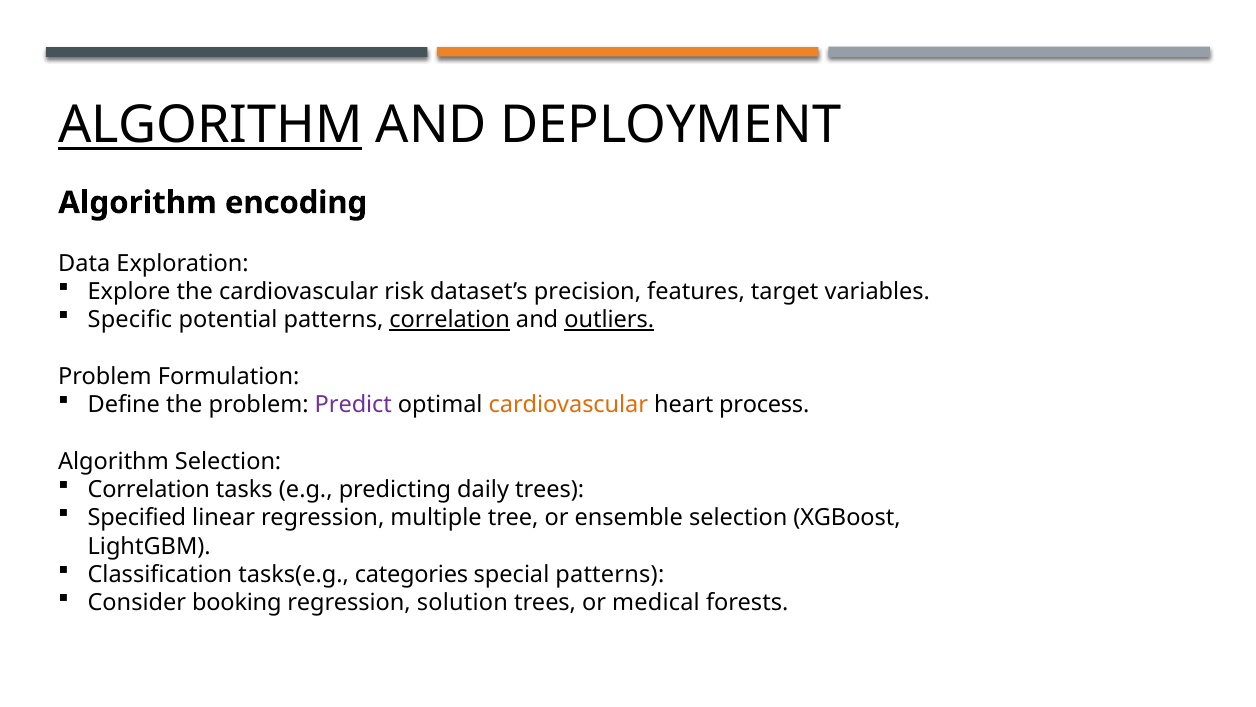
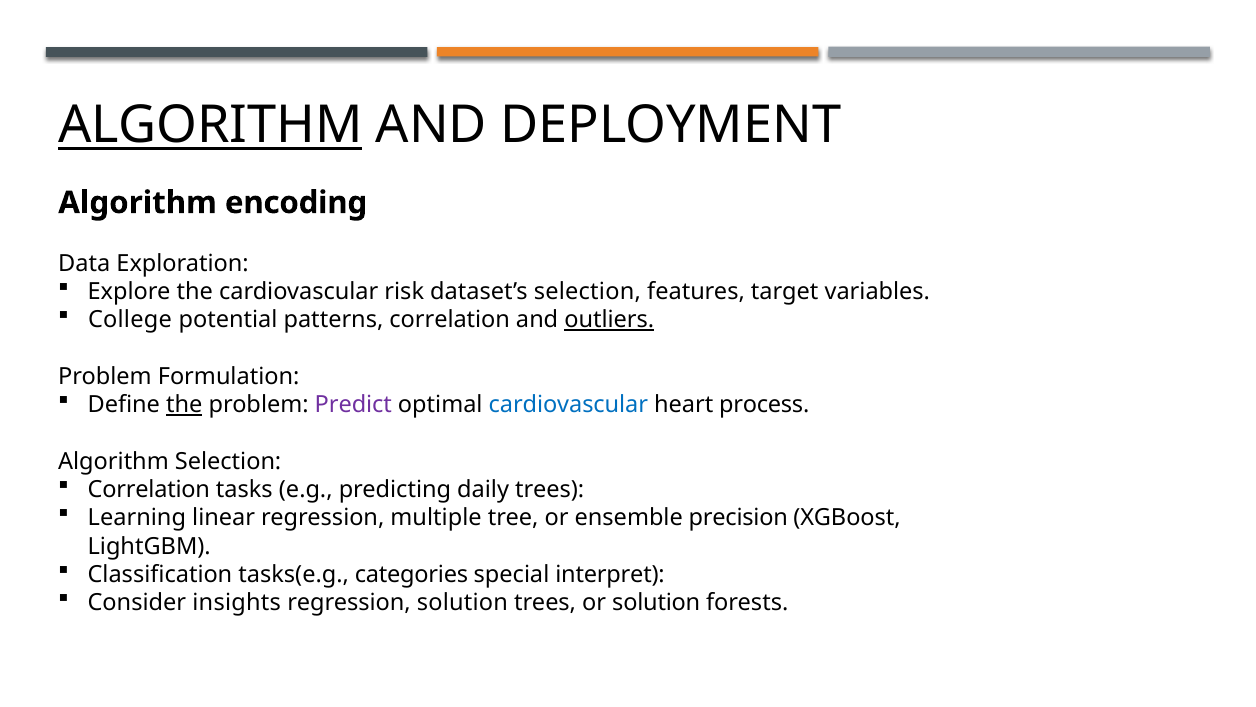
dataset’s precision: precision -> selection
Specific: Specific -> College
correlation at (450, 320) underline: present -> none
the at (184, 405) underline: none -> present
cardiovascular at (568, 405) colour: orange -> blue
Specified: Specified -> Learning
ensemble selection: selection -> precision
special patterns: patterns -> interpret
booking: booking -> insights
or medical: medical -> solution
